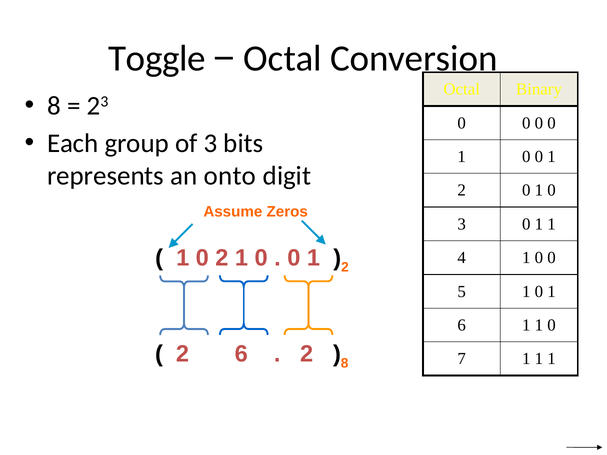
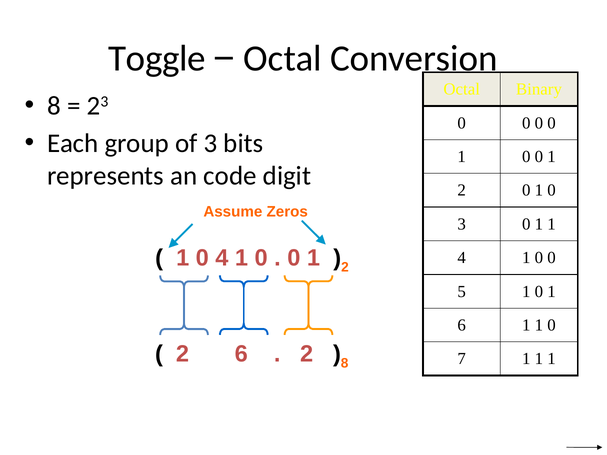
onto: onto -> code
0 2: 2 -> 4
